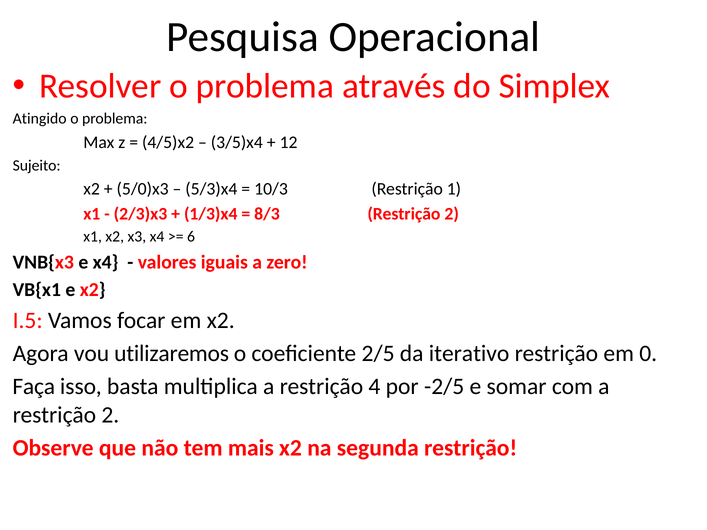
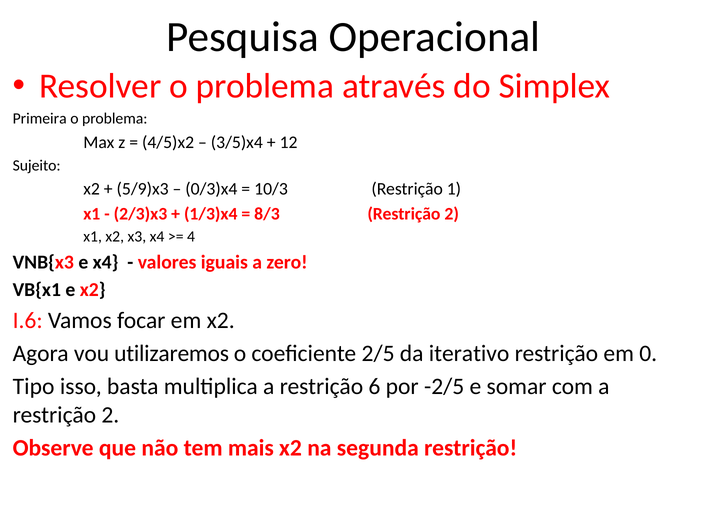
Atingido: Atingido -> Primeira
5/0)x3: 5/0)x3 -> 5/9)x3
5/3)x4: 5/3)x4 -> 0/3)x4
6: 6 -> 4
I.5: I.5 -> I.6
Faça: Faça -> Tipo
4: 4 -> 6
